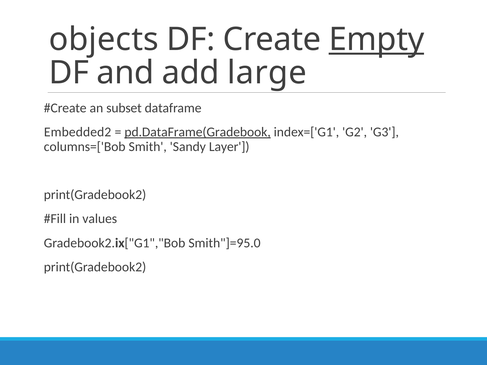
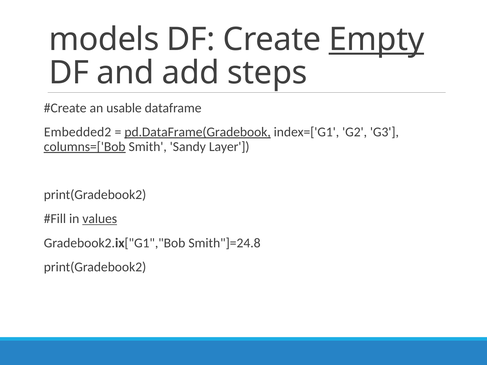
objects: objects -> models
large: large -> steps
subset: subset -> usable
columns=['Bob underline: none -> present
values underline: none -> present
Smith"]=95.0: Smith"]=95.0 -> Smith"]=24.8
